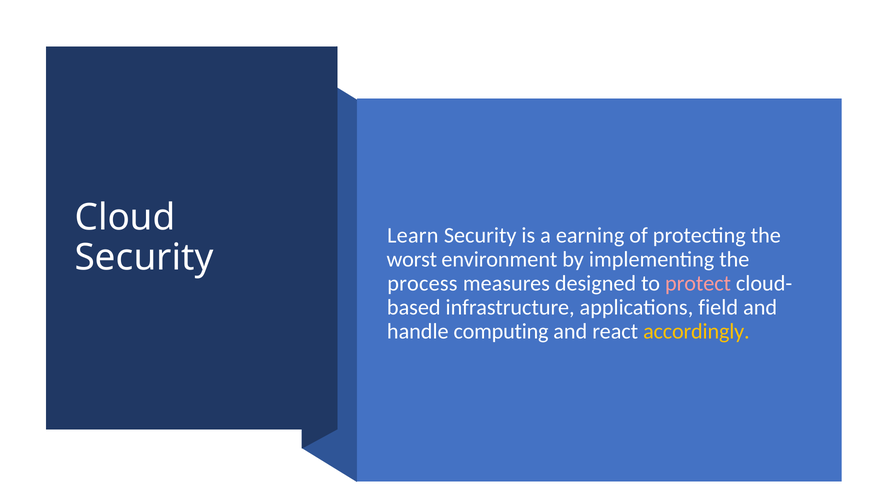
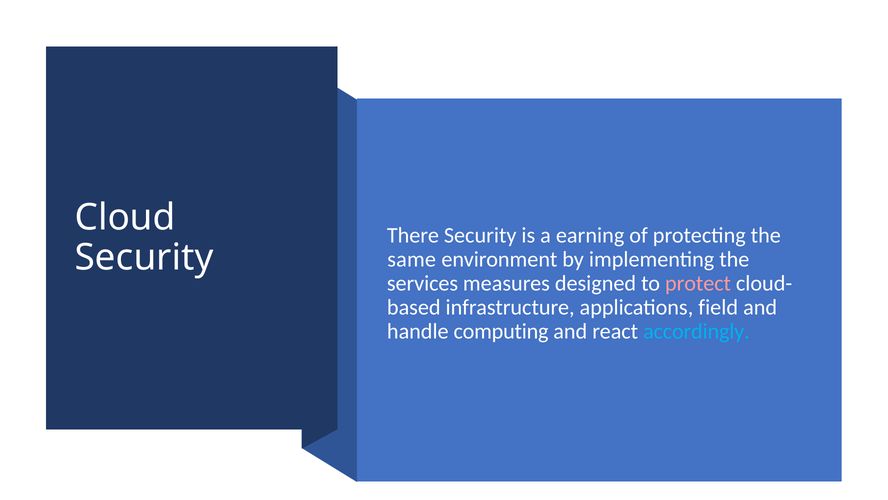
Learn: Learn -> There
worst: worst -> same
process: process -> services
accordingly colour: yellow -> light blue
